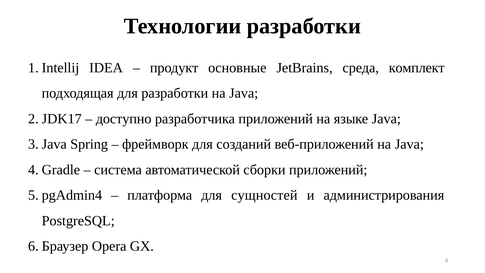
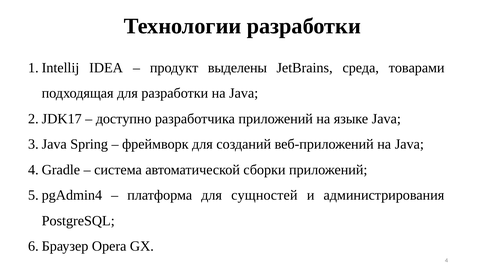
основные: основные -> выделены
комплект: комплект -> товарами
